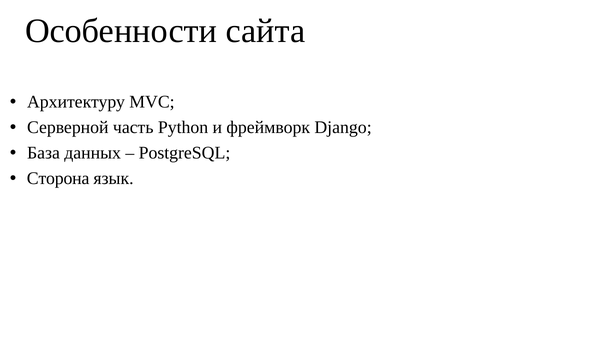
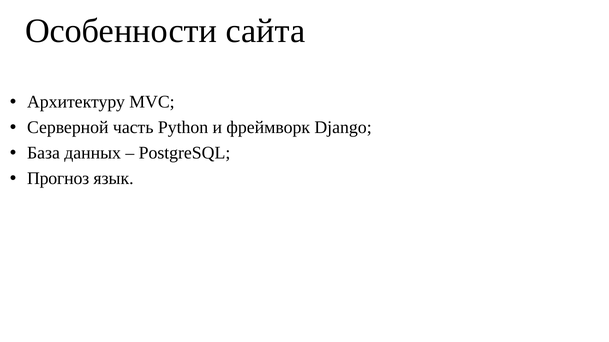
Сторона: Сторона -> Прогноз
